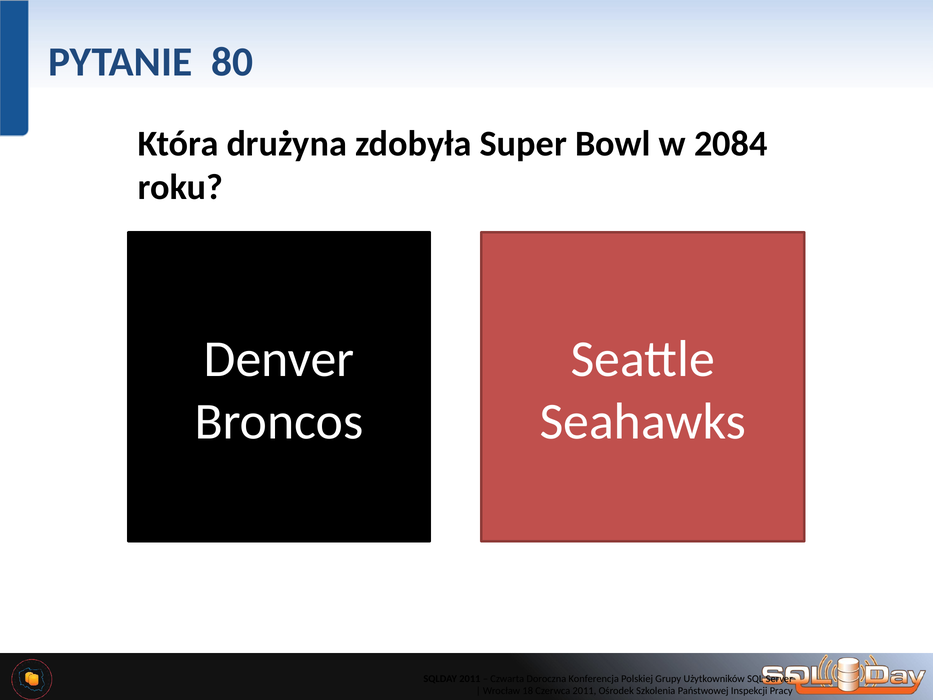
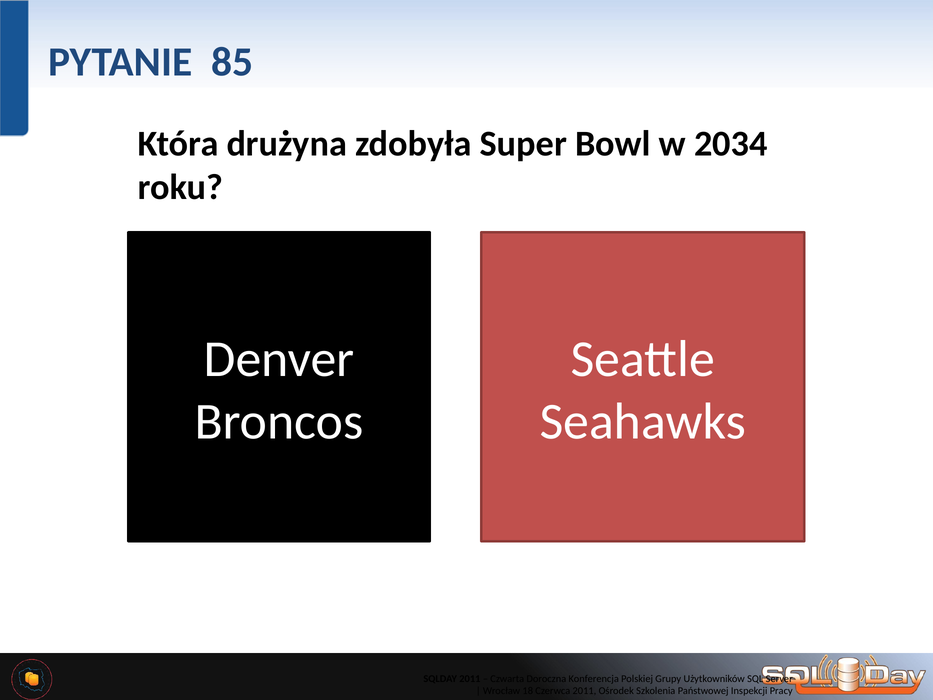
80: 80 -> 85
2084: 2084 -> 2034
